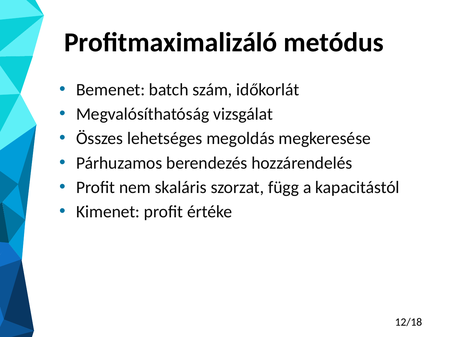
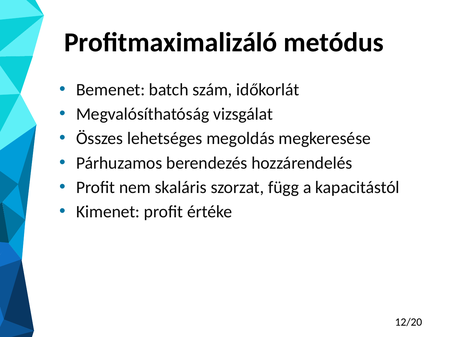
12/18: 12/18 -> 12/20
